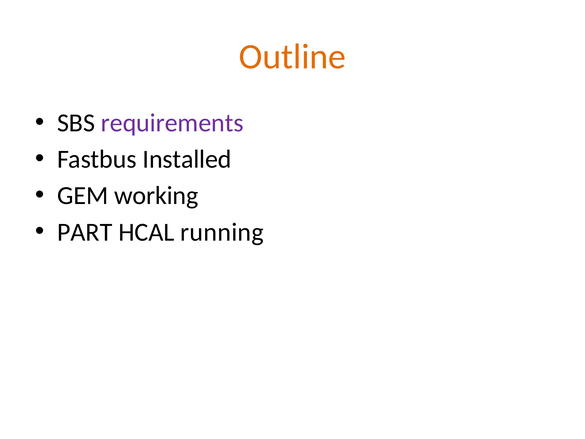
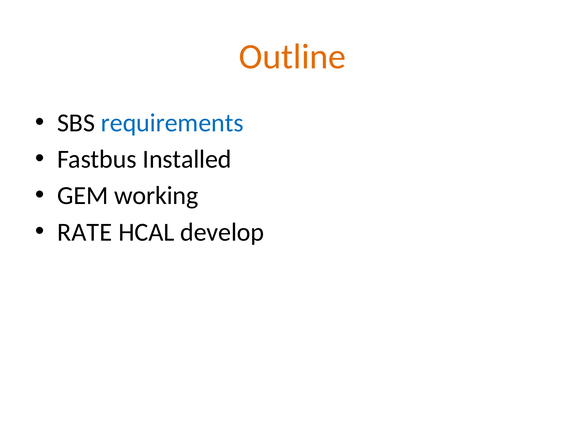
requirements colour: purple -> blue
PART: PART -> RATE
running: running -> develop
